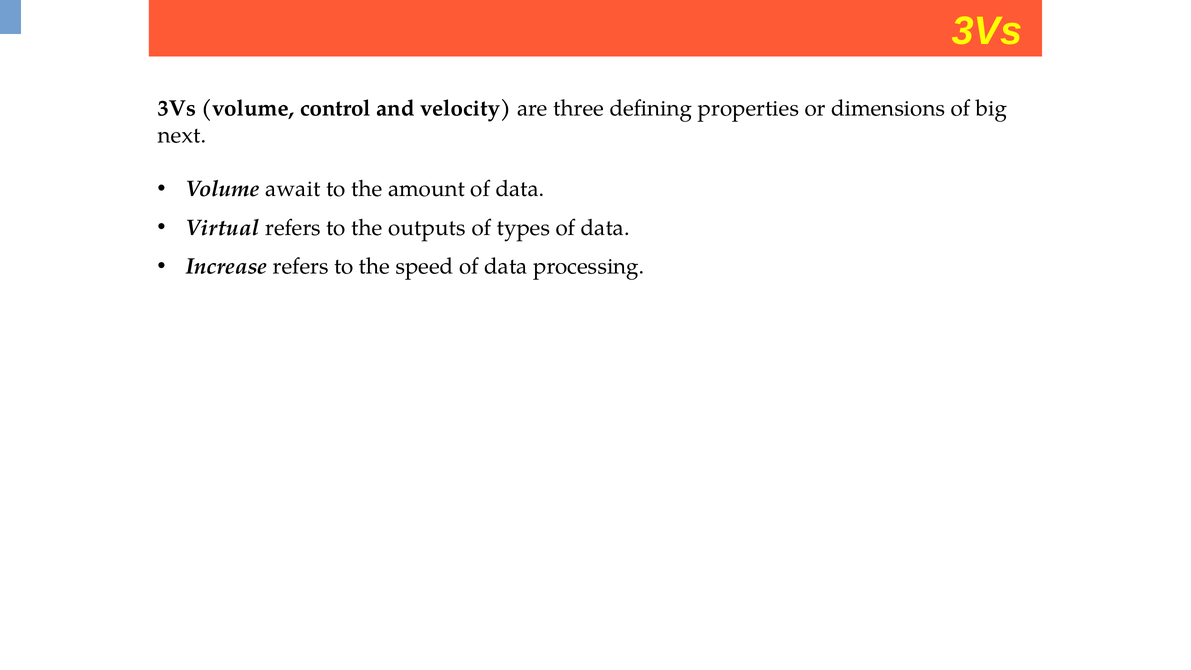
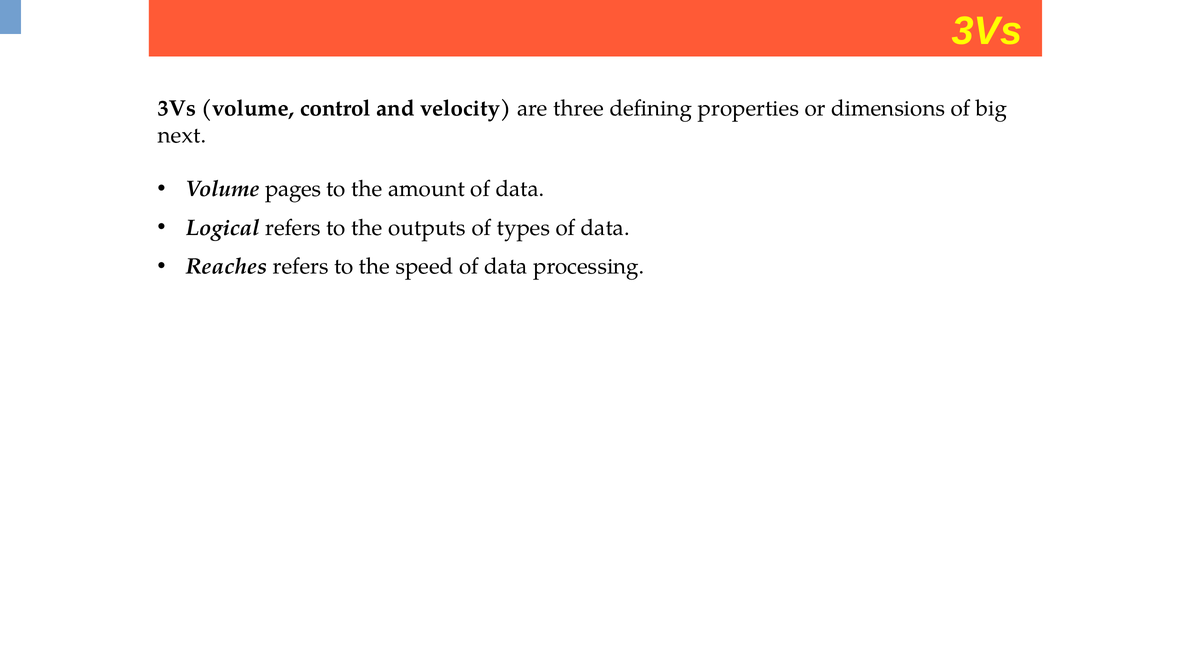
await: await -> pages
Virtual: Virtual -> Logical
Increase: Increase -> Reaches
